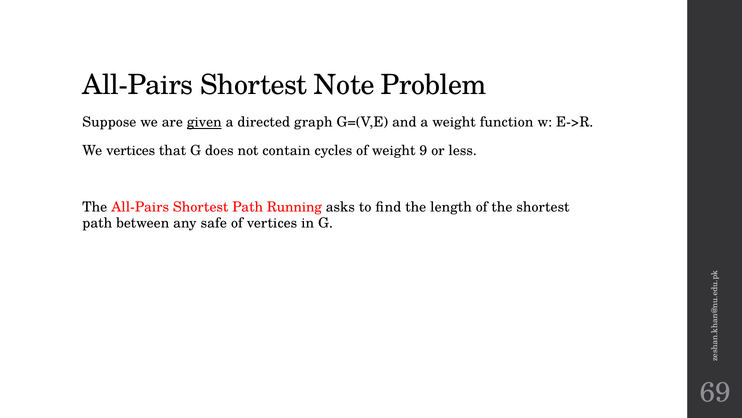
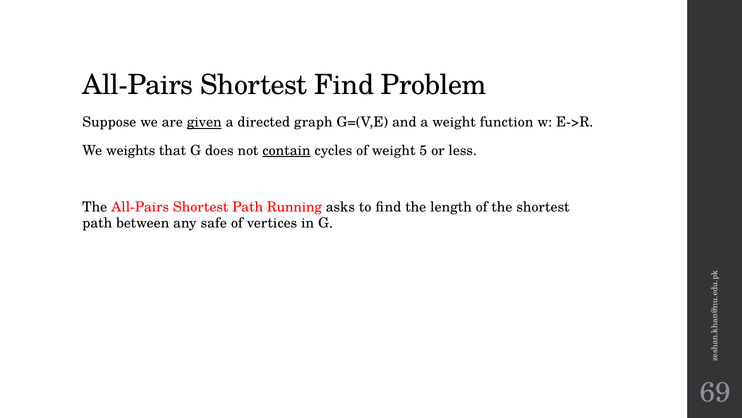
Shortest Note: Note -> Find
We vertices: vertices -> weights
contain underline: none -> present
9: 9 -> 5
